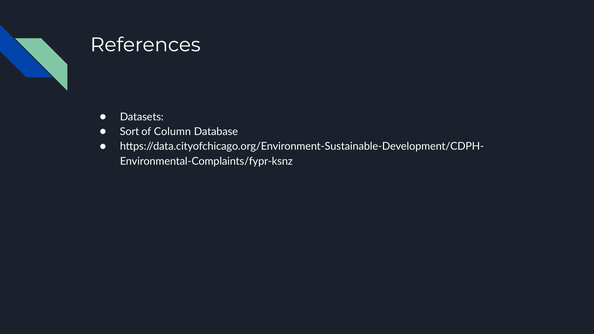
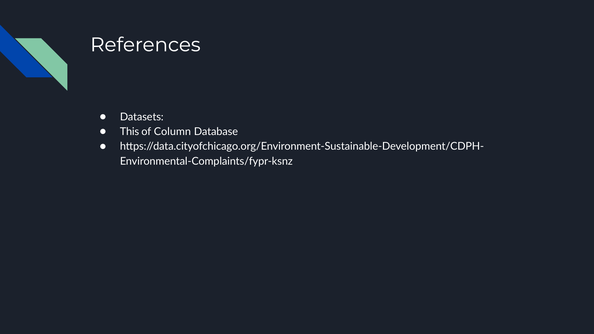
Sort: Sort -> This
